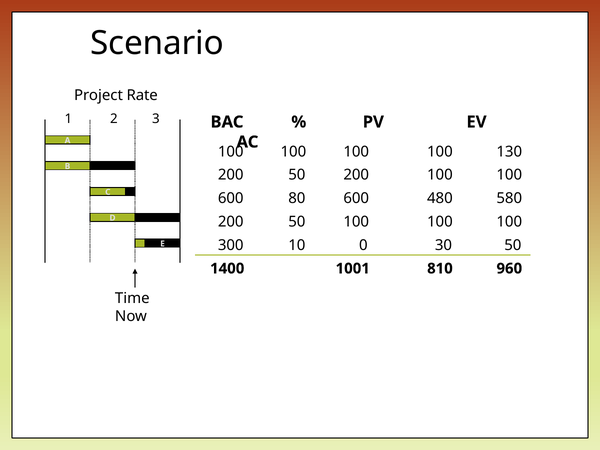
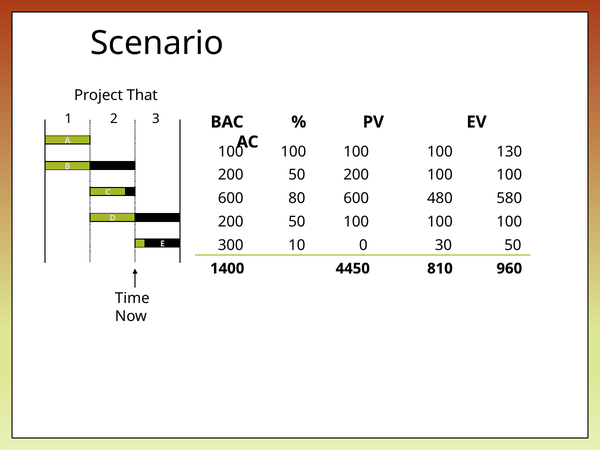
Rate: Rate -> That
1001: 1001 -> 4450
